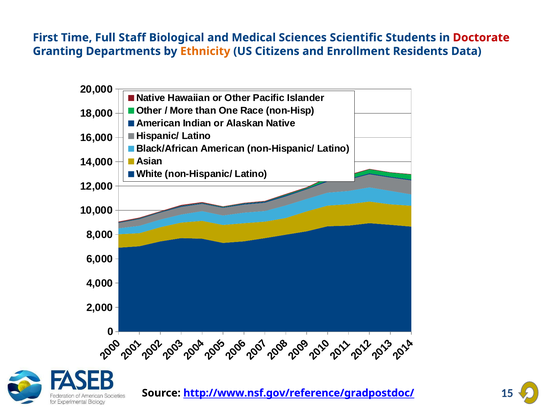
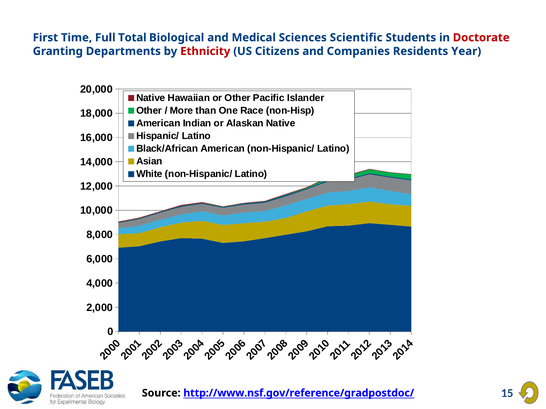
Staff: Staff -> Total
Ethnicity colour: orange -> red
Enrollment: Enrollment -> Companies
Data: Data -> Year
